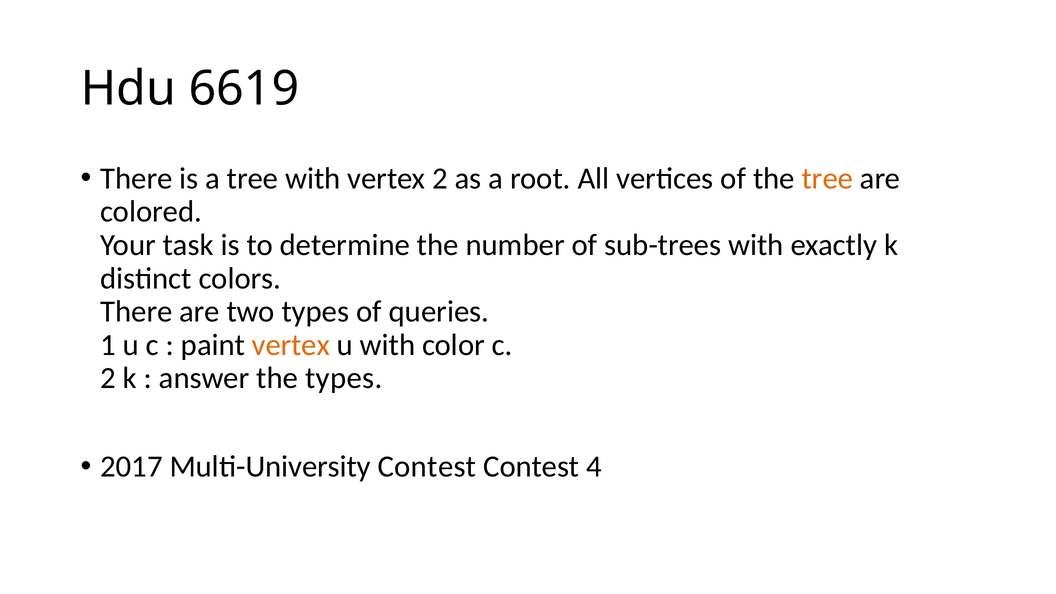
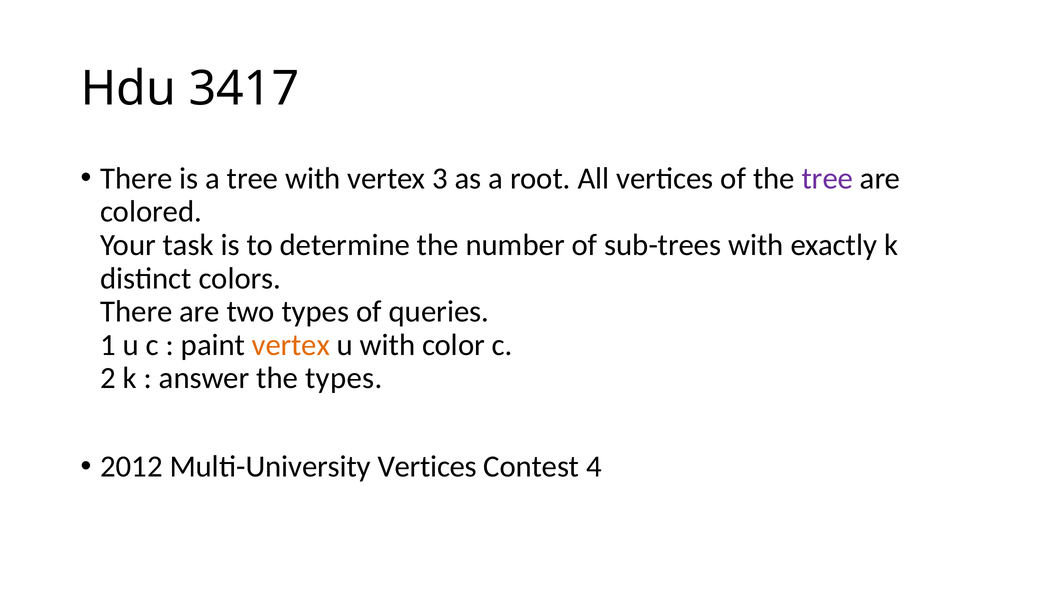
6619: 6619 -> 3417
vertex 2: 2 -> 3
tree at (827, 179) colour: orange -> purple
2017: 2017 -> 2012
Multi-University Contest: Contest -> Vertices
